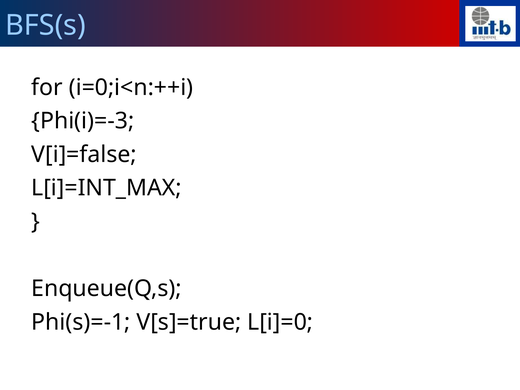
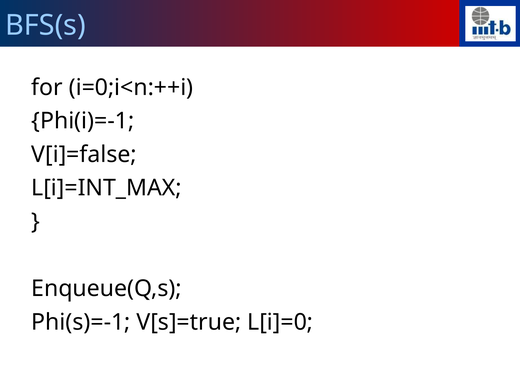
Phi(i)=-3: Phi(i)=-3 -> Phi(i)=-1
